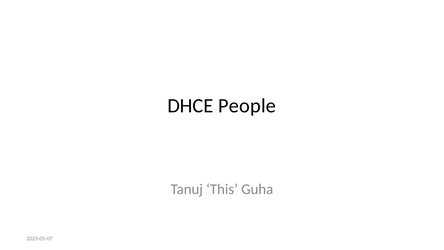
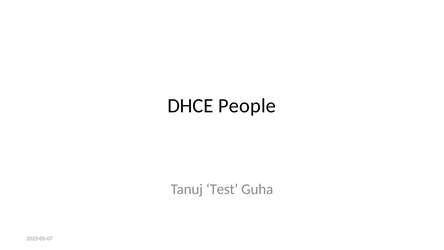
This: This -> Test
